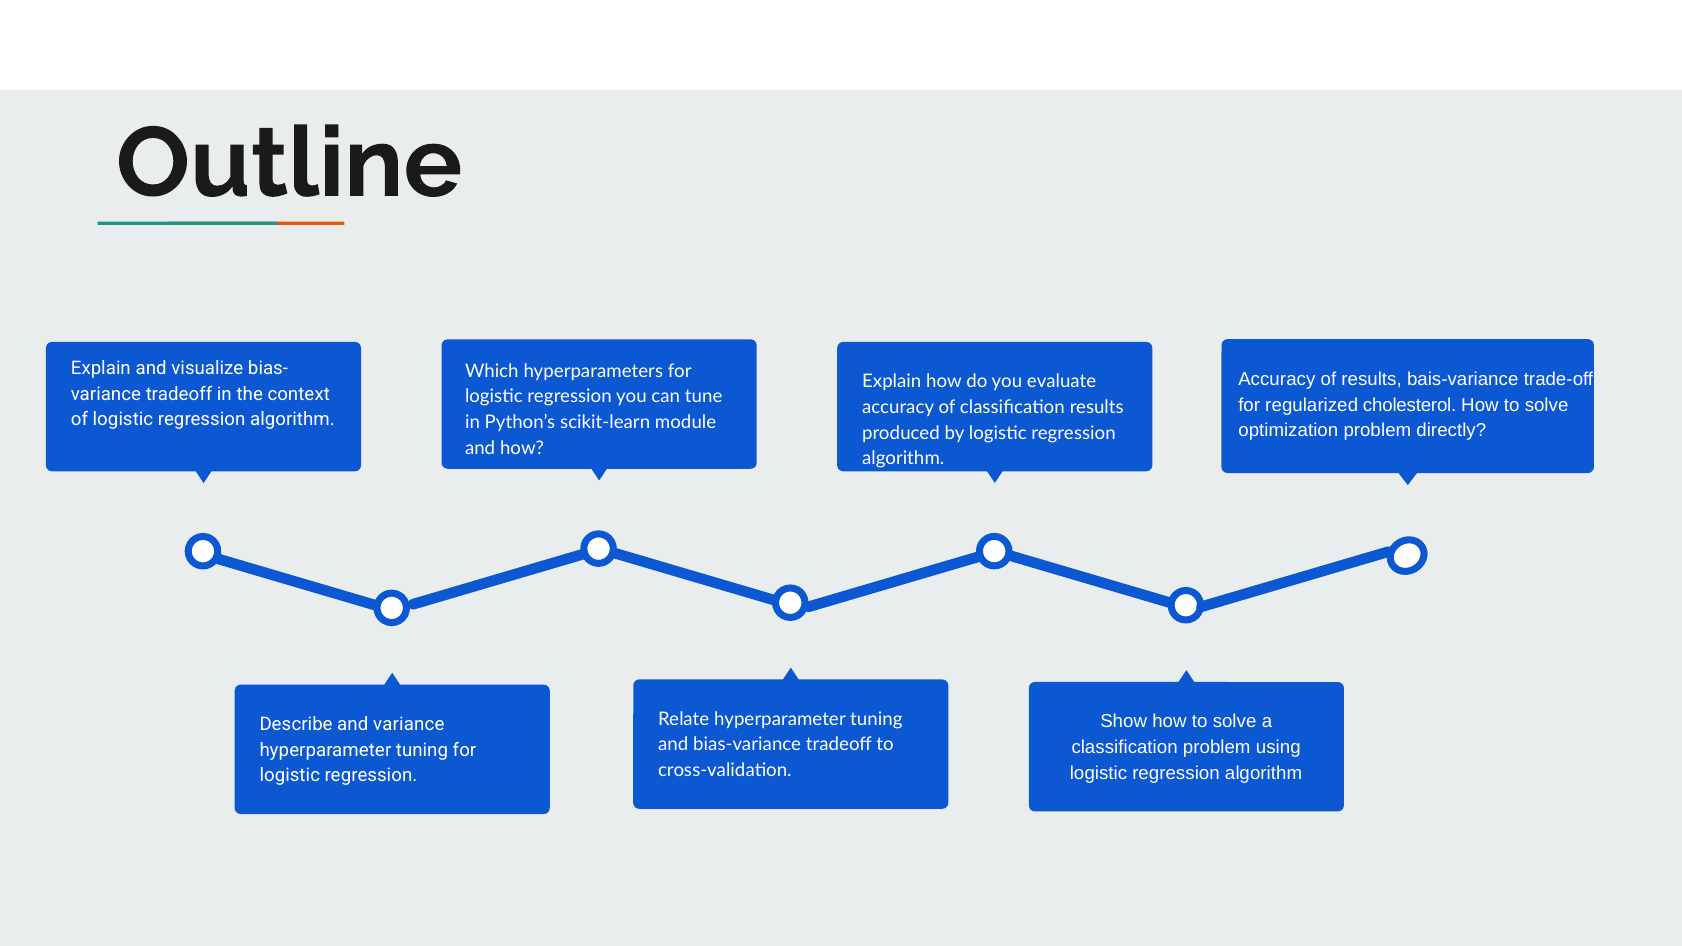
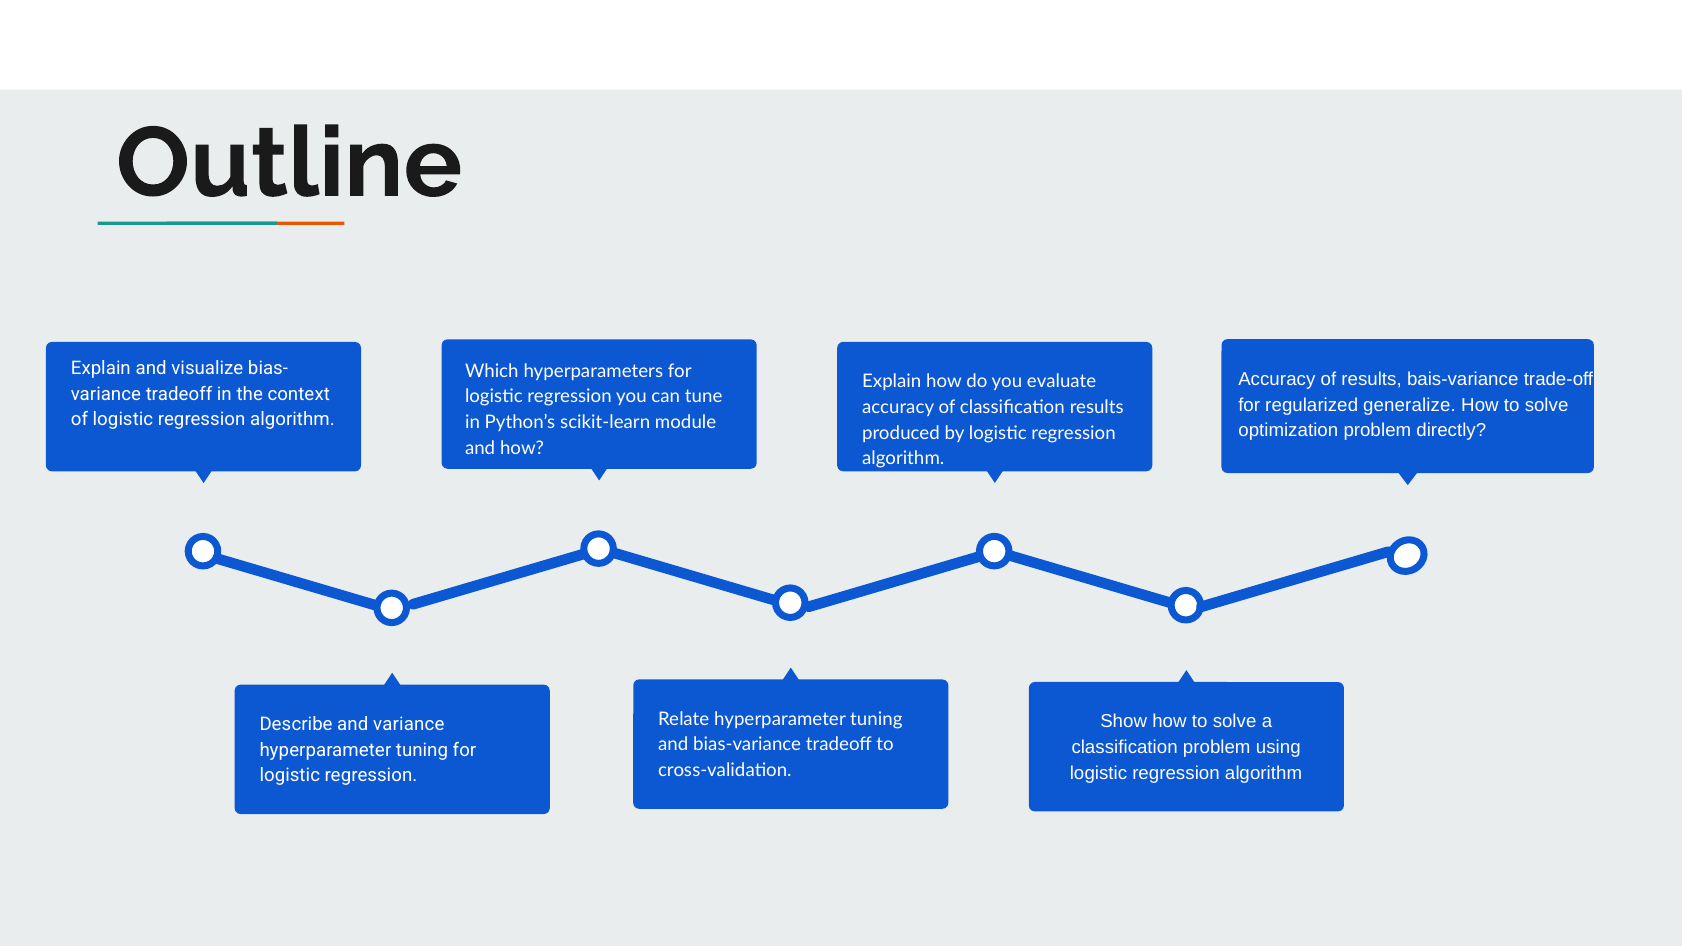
cholesterol: cholesterol -> generalize
